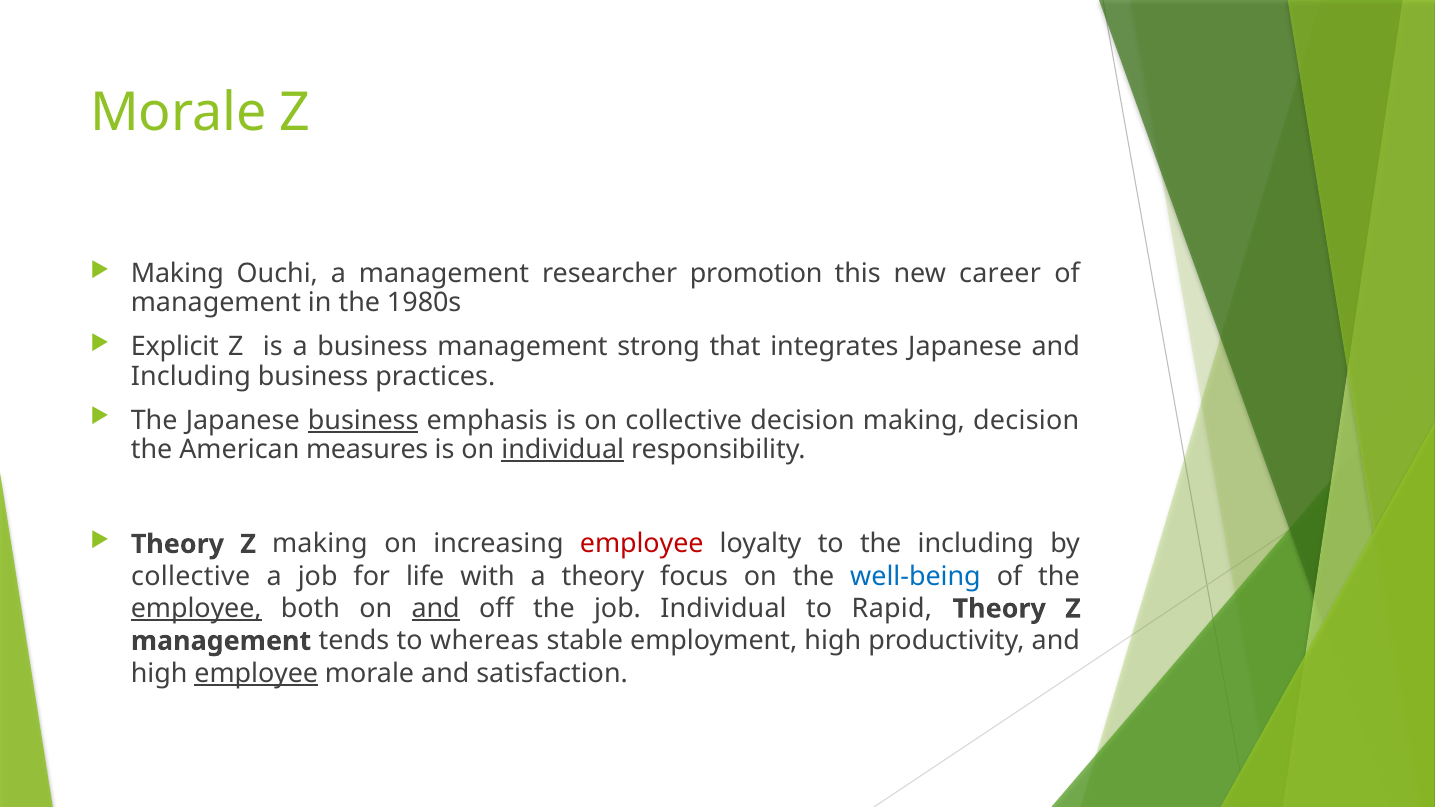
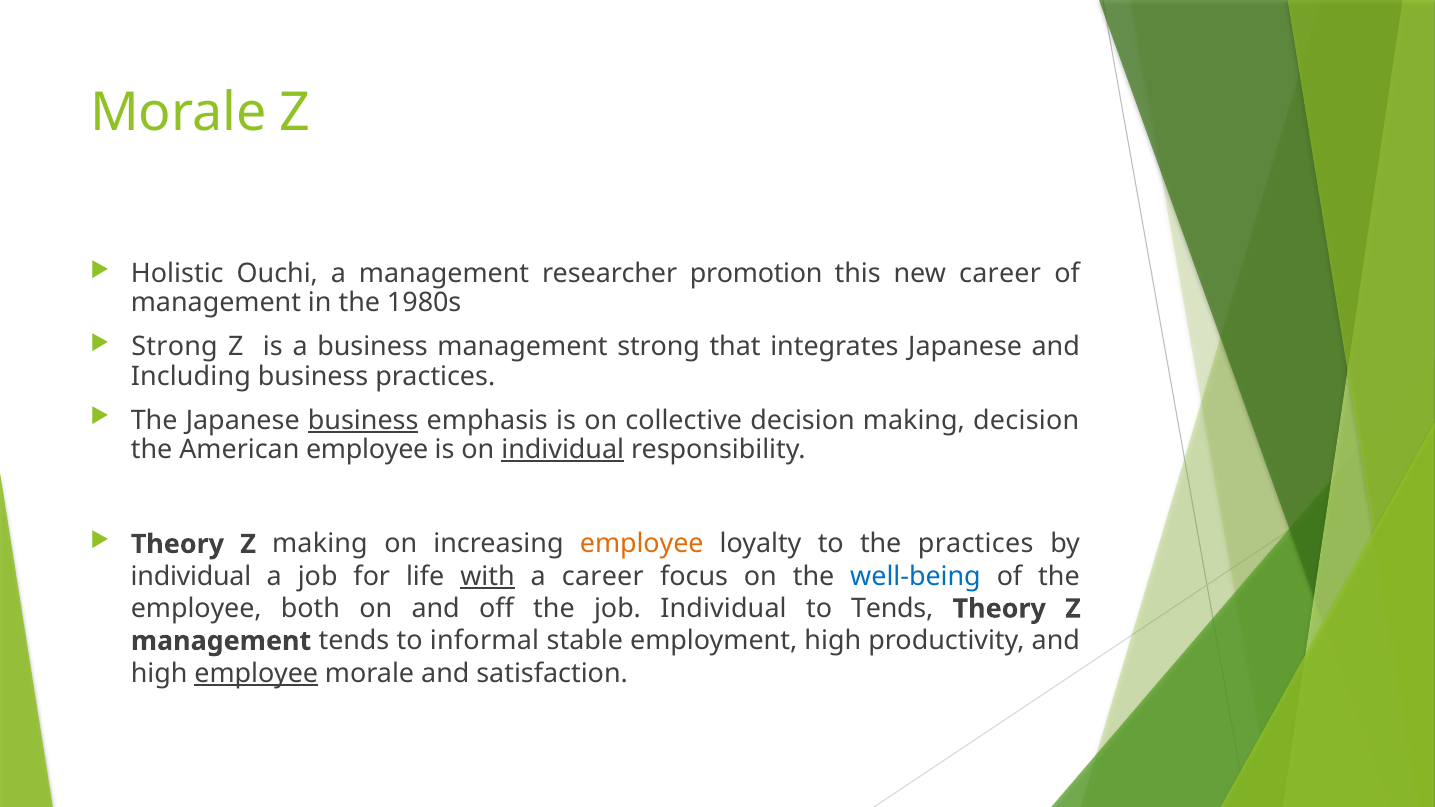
Making at (177, 274): Making -> Holistic
Explicit at (175, 347): Explicit -> Strong
American measures: measures -> employee
employee at (642, 544) colour: red -> orange
the including: including -> practices
collective at (191, 577): collective -> individual
with underline: none -> present
a theory: theory -> career
employee at (196, 609) underline: present -> none
and at (436, 609) underline: present -> none
to Rapid: Rapid -> Tends
whereas: whereas -> informal
